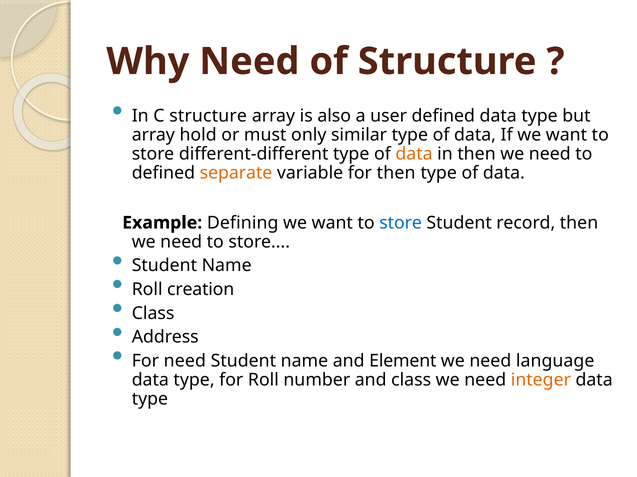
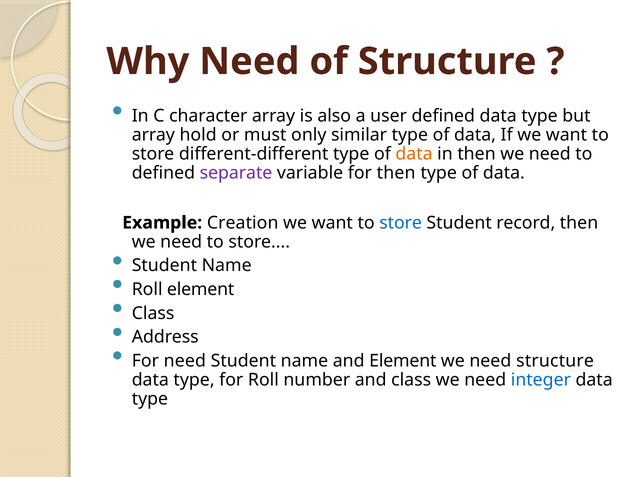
C structure: structure -> character
separate colour: orange -> purple
Defining: Defining -> Creation
Roll creation: creation -> element
need language: language -> structure
integer colour: orange -> blue
